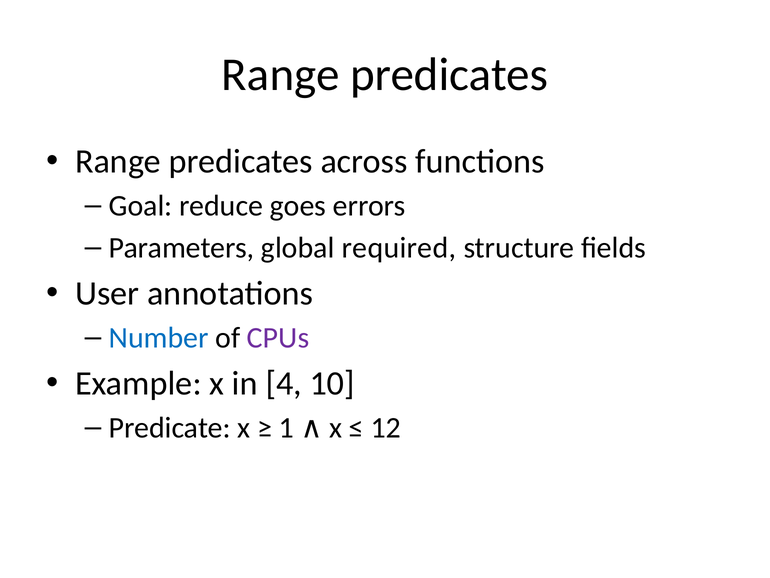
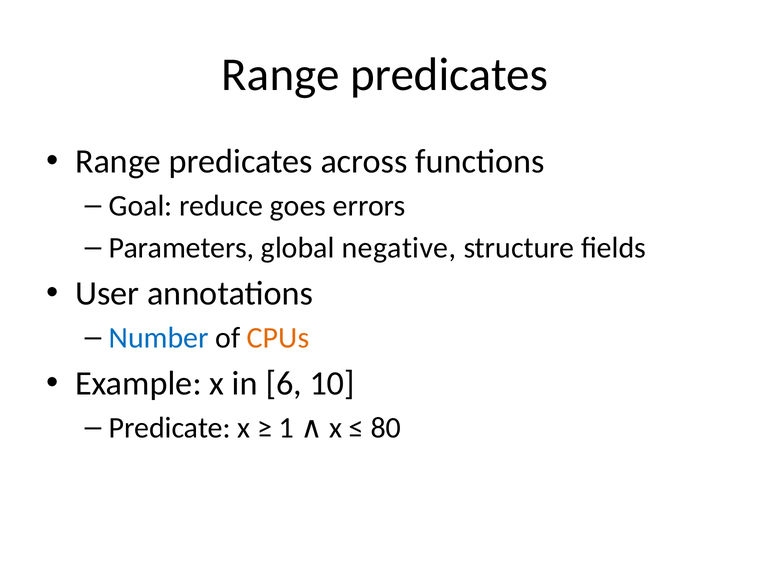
required: required -> negative
CPUs colour: purple -> orange
4: 4 -> 6
12: 12 -> 80
